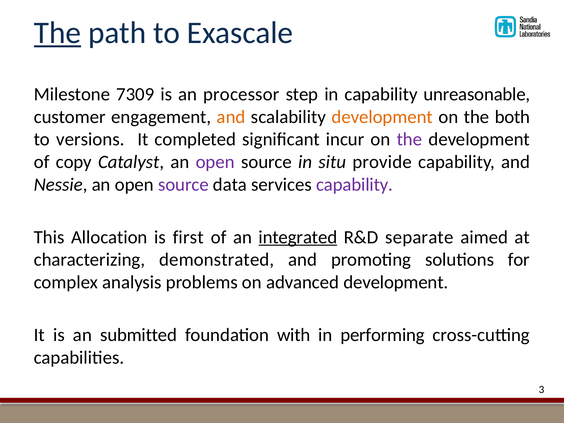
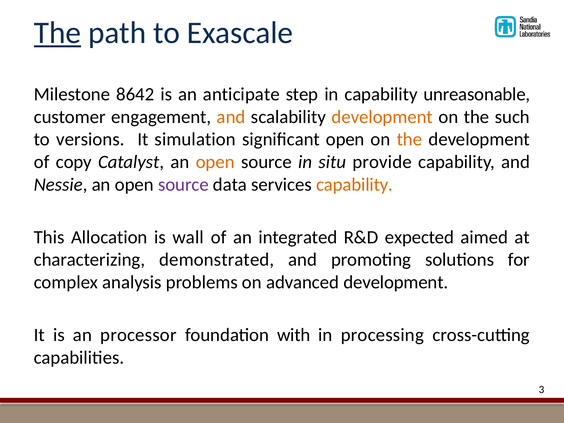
7309: 7309 -> 8642
processor: processor -> anticipate
both: both -> such
completed: completed -> simulation
significant incur: incur -> open
the at (409, 139) colour: purple -> orange
open at (215, 162) colour: purple -> orange
capability at (355, 185) colour: purple -> orange
first: first -> wall
integrated underline: present -> none
separate: separate -> expected
submitted: submitted -> processor
performing: performing -> processing
